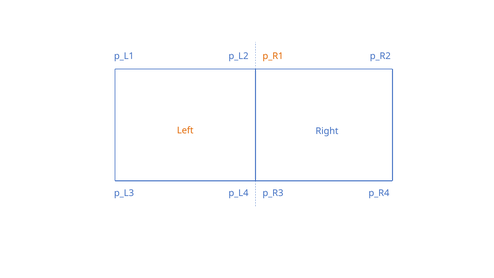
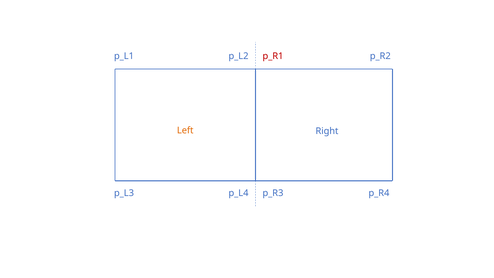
p_R1 colour: orange -> red
